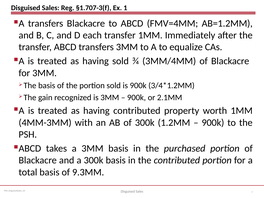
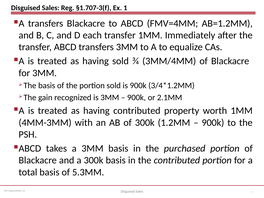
9.3MM: 9.3MM -> 5.3MM
